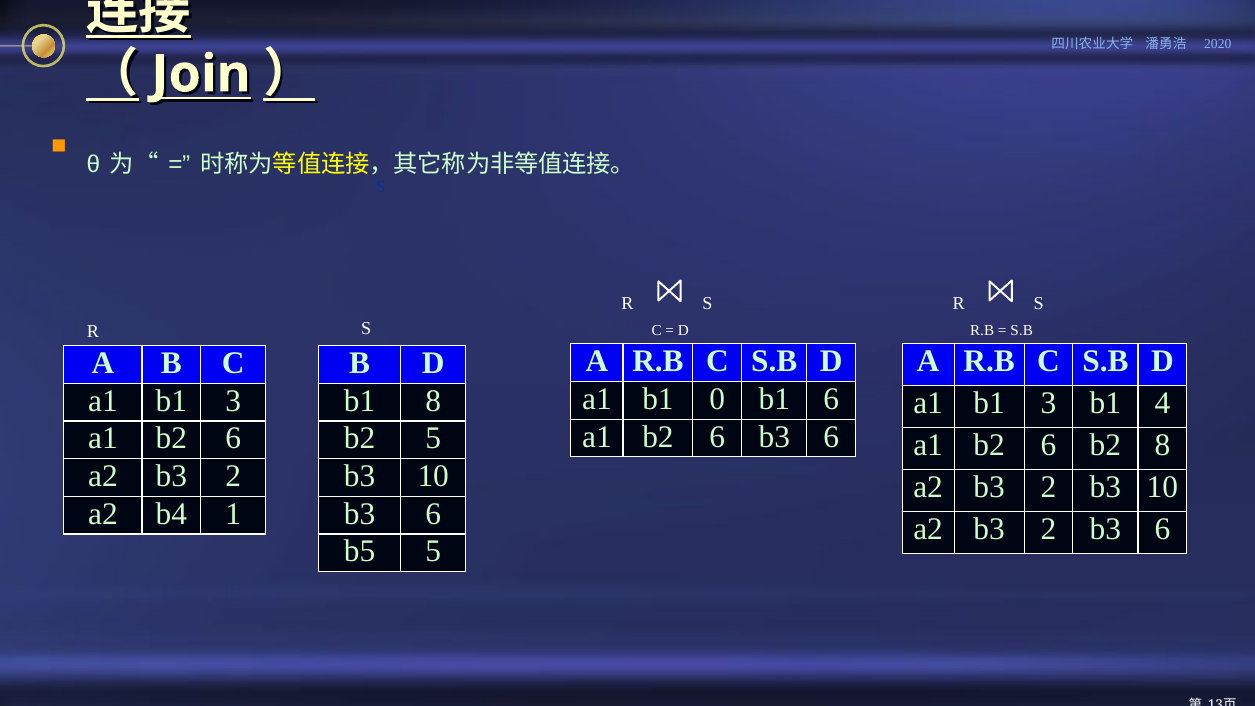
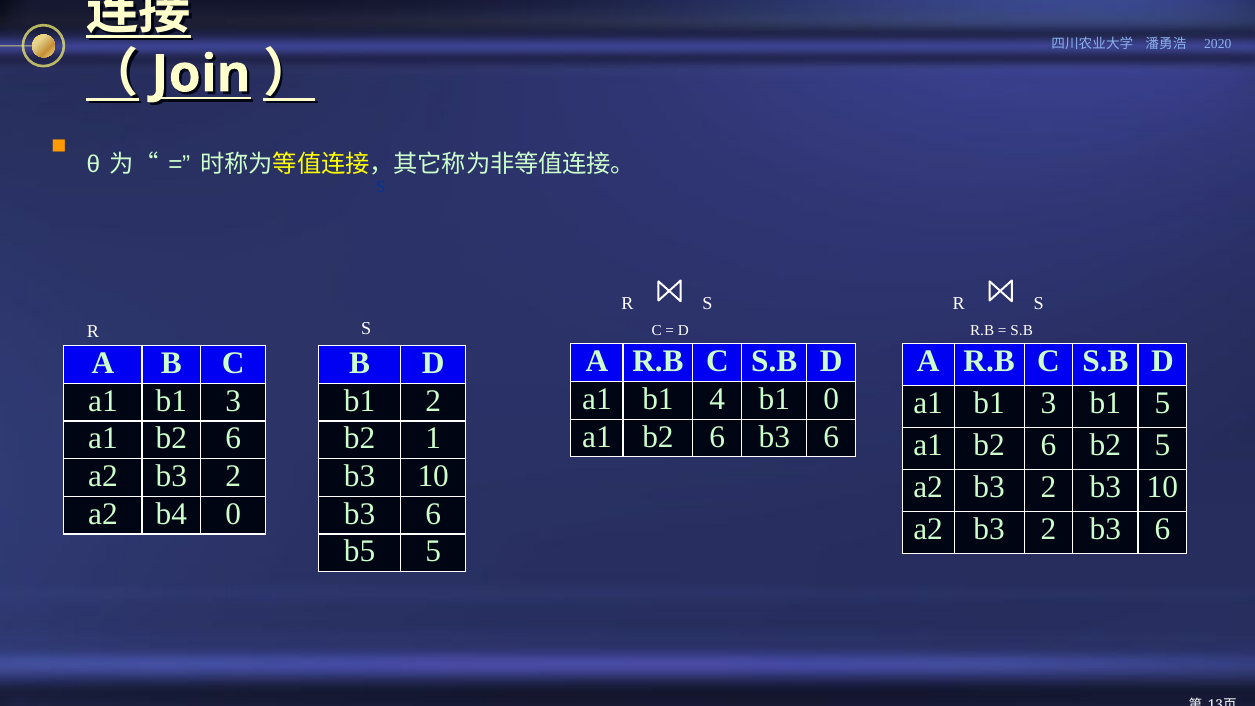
0: 0 -> 4
b1 6: 6 -> 0
b1 8: 8 -> 2
b1 4: 4 -> 5
b2 5: 5 -> 1
b2 8: 8 -> 5
b4 1: 1 -> 0
